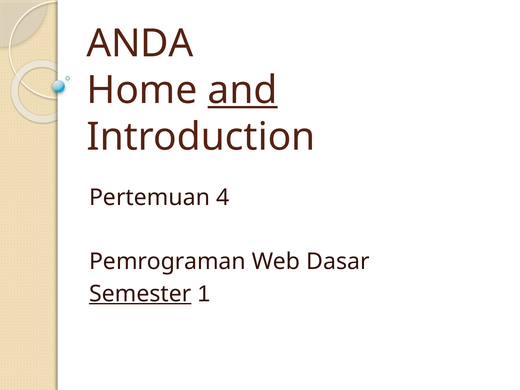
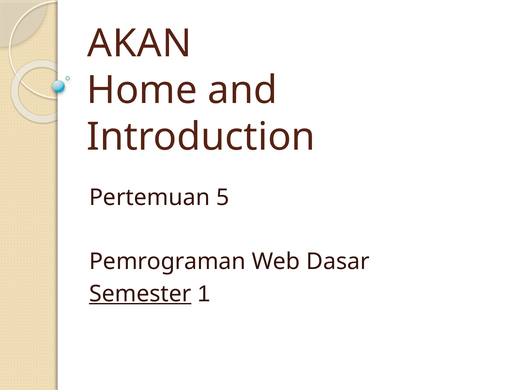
ANDA: ANDA -> AKAN
and underline: present -> none
4: 4 -> 5
